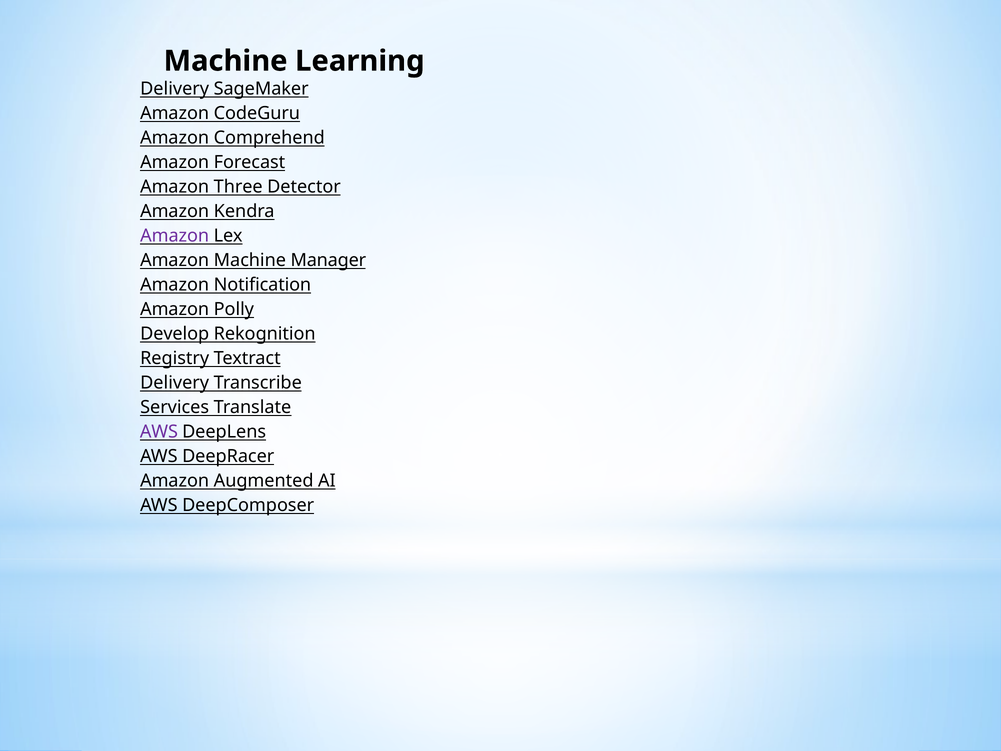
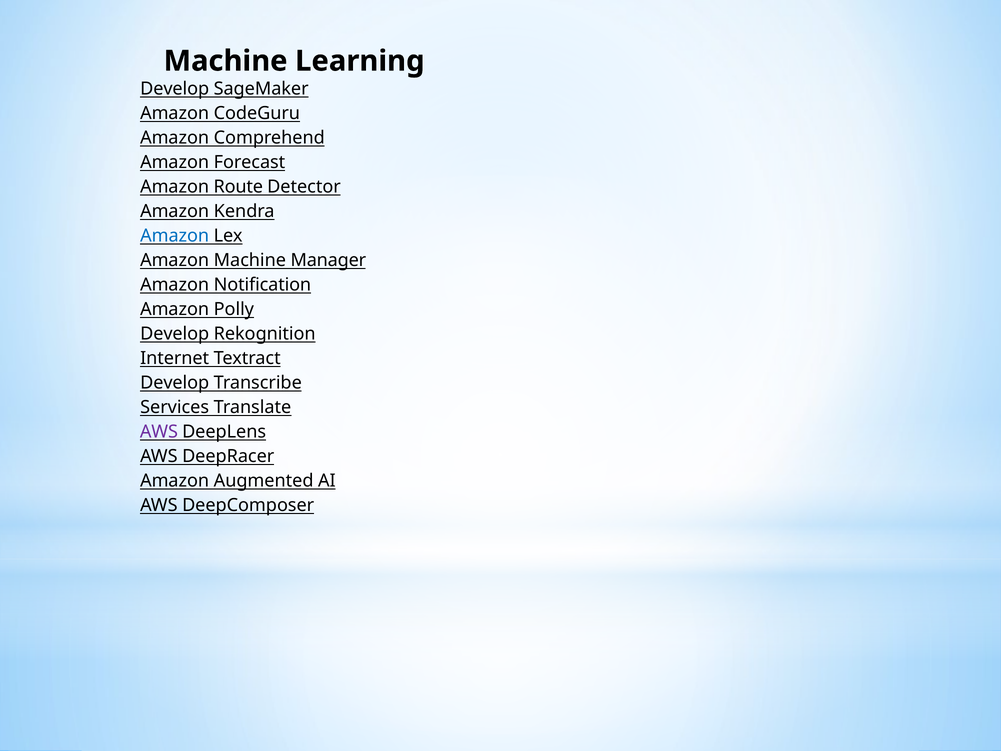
Delivery at (175, 89): Delivery -> Develop
Three: Three -> Route
Amazon at (175, 236) colour: purple -> blue
Registry: Registry -> Internet
Delivery at (175, 383): Delivery -> Develop
